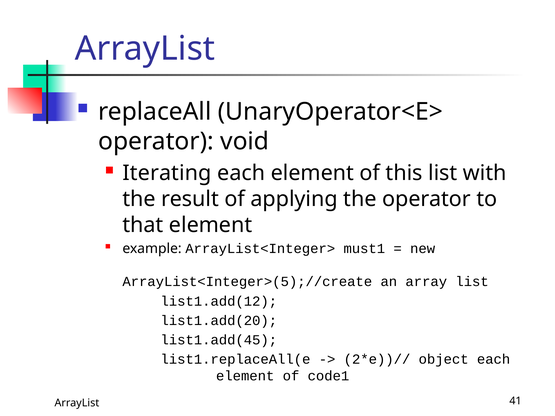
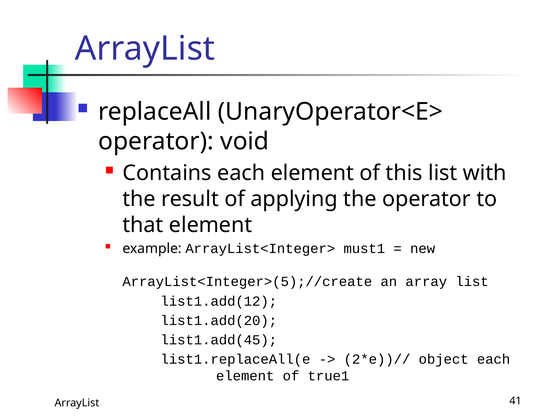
Iterating: Iterating -> Contains
code1: code1 -> true1
